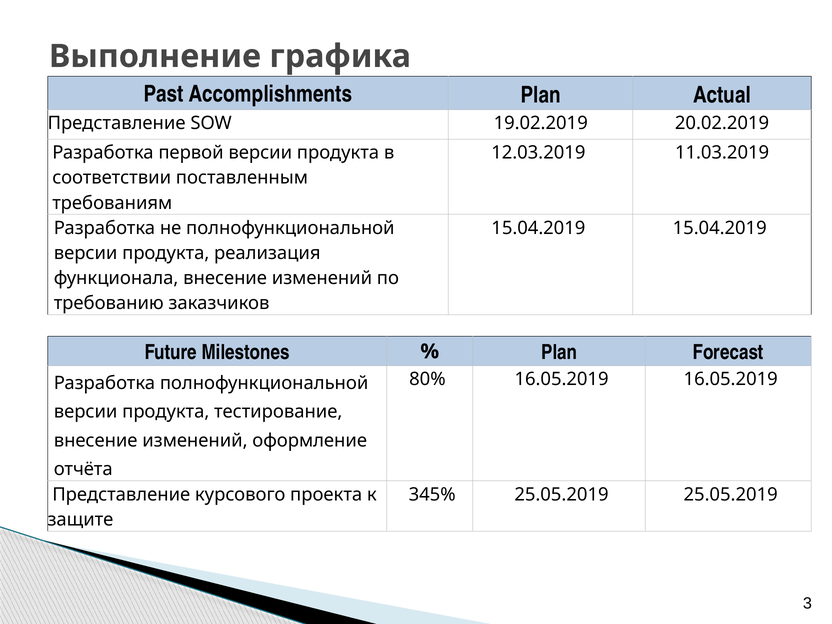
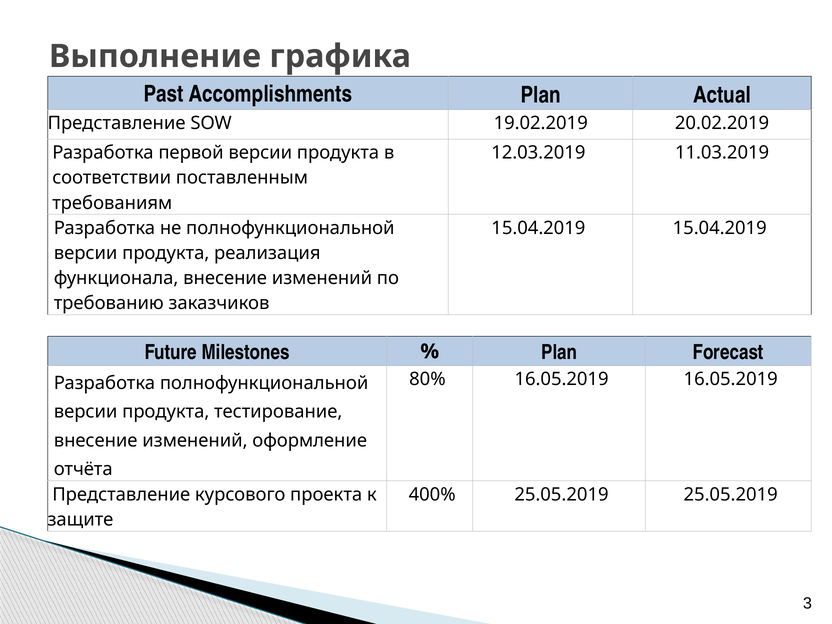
345%: 345% -> 400%
